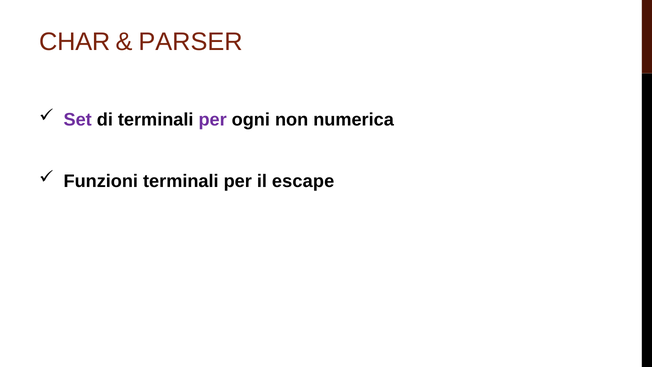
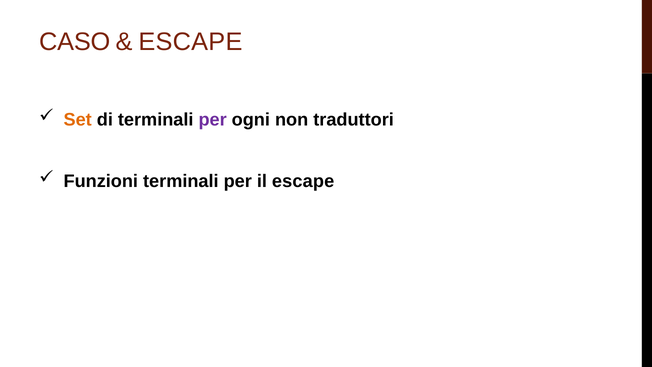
CHAR: CHAR -> CASO
PARSER at (191, 42): PARSER -> ESCAPE
Set colour: purple -> orange
numerica: numerica -> traduttori
